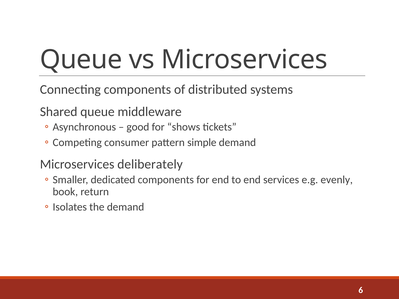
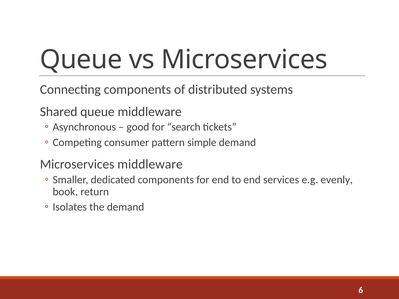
shows: shows -> search
Microservices deliberately: deliberately -> middleware
